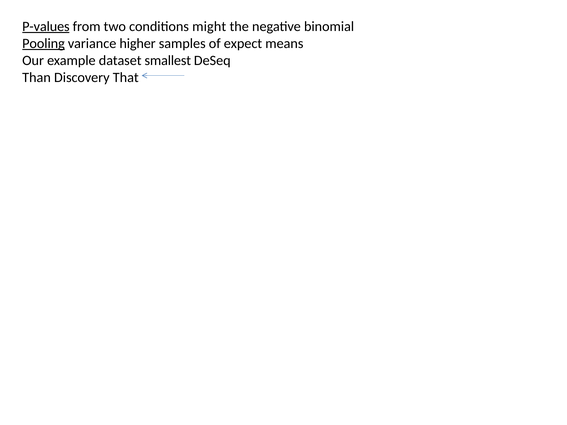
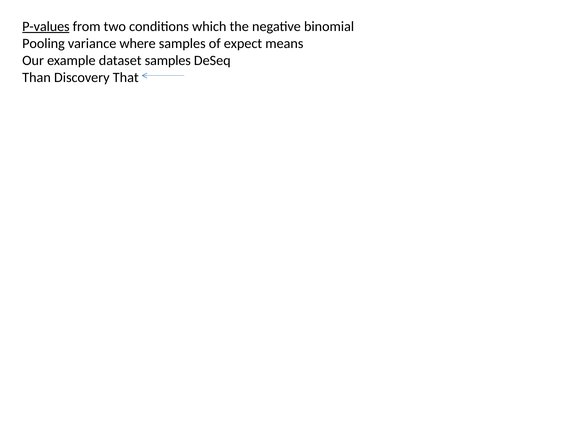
might: might -> which
Pooling underline: present -> none
higher: higher -> where
dataset smallest: smallest -> samples
